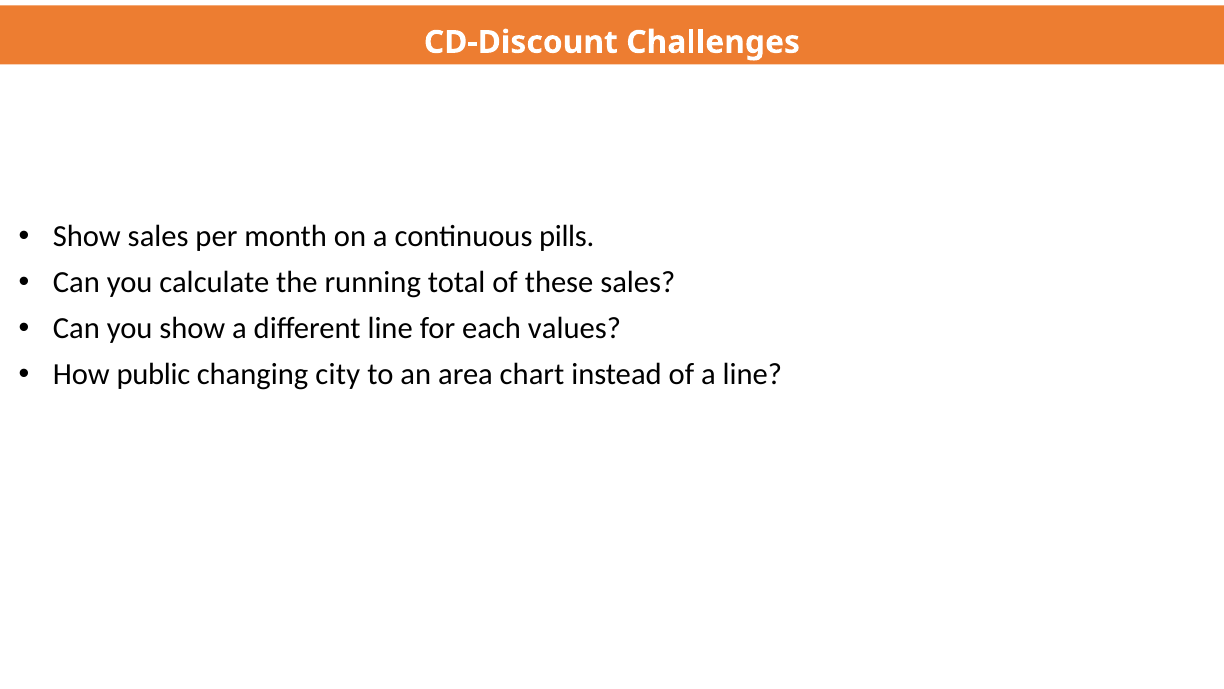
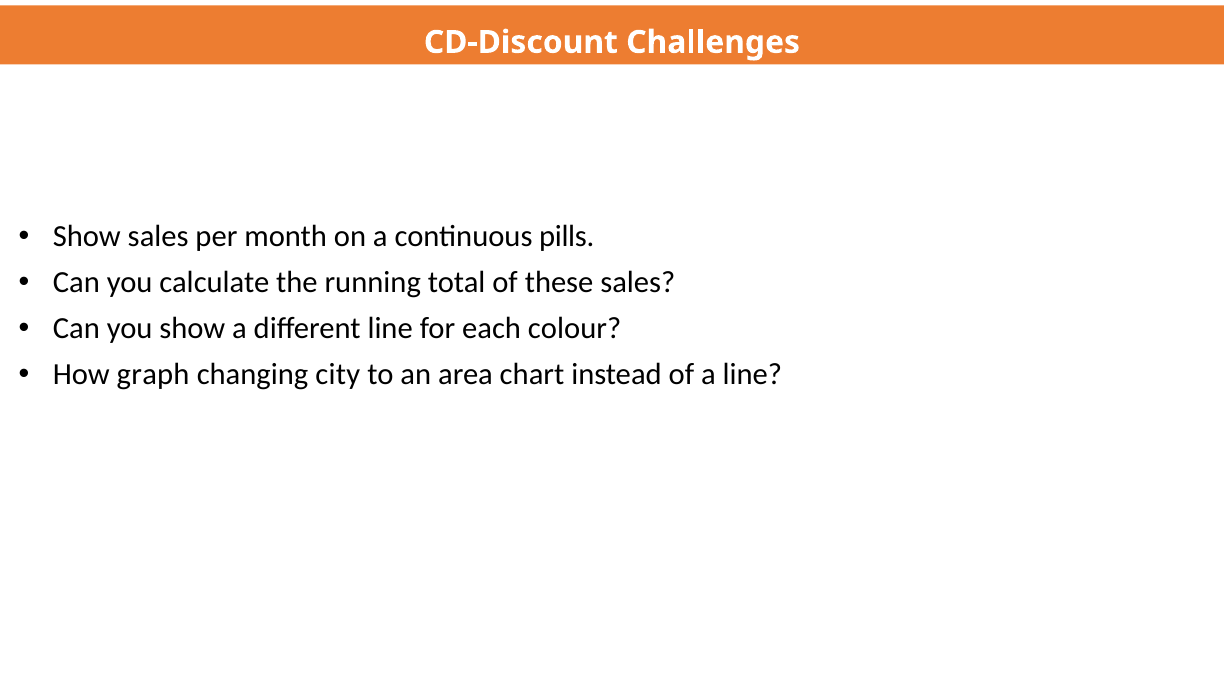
values: values -> colour
public: public -> graph
